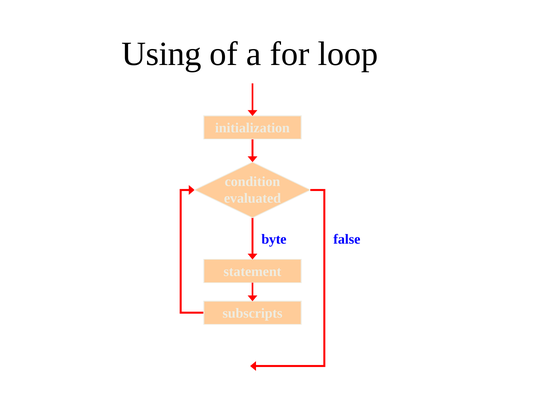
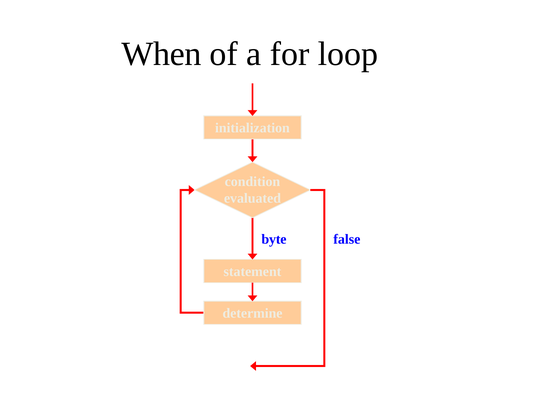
Using: Using -> When
subscripts: subscripts -> determine
